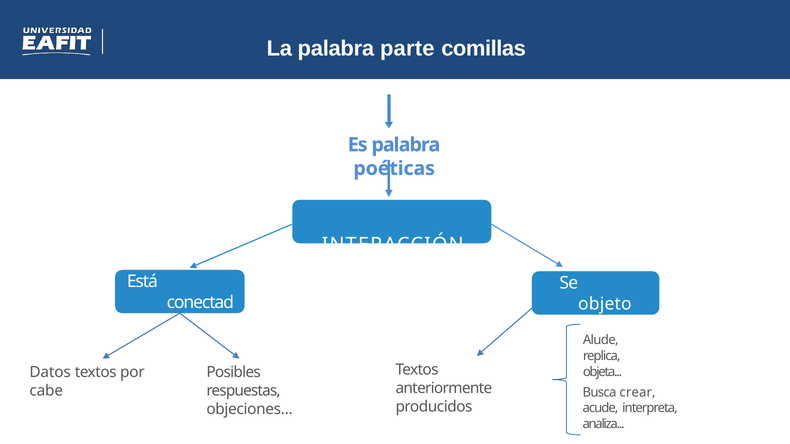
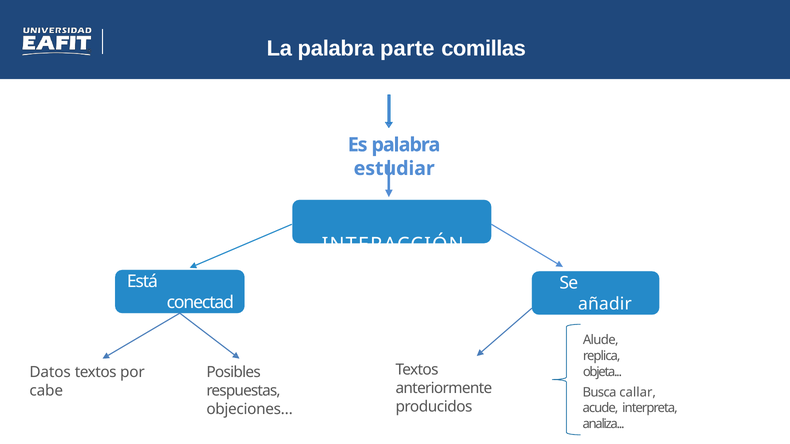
poéticas: poéticas -> estudiar
objeto: objeto -> añadir
crear: crear -> callar
